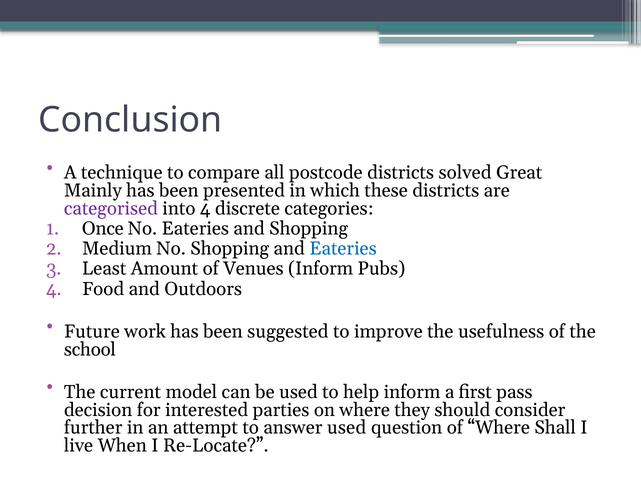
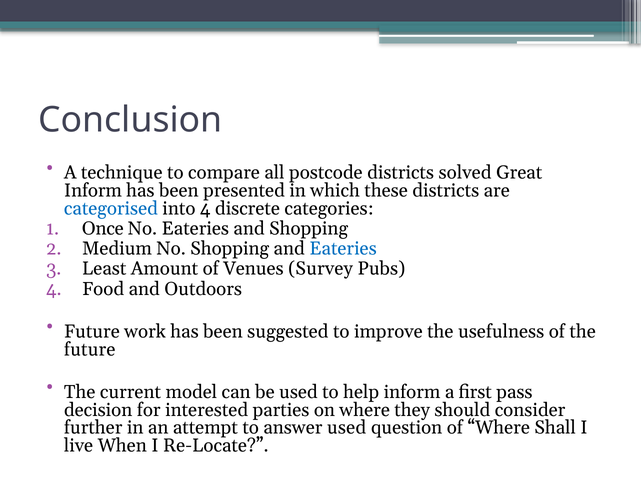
Mainly at (93, 191): Mainly -> Inform
categorised colour: purple -> blue
Venues Inform: Inform -> Survey
school at (90, 349): school -> future
